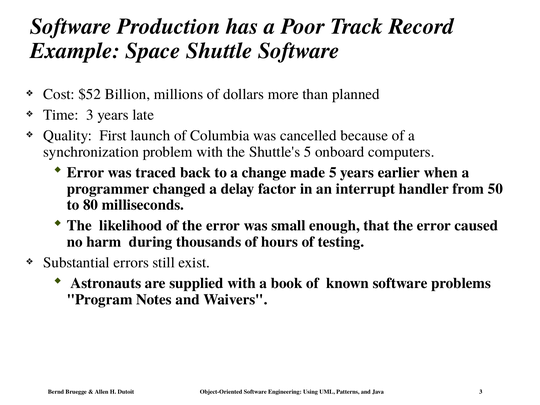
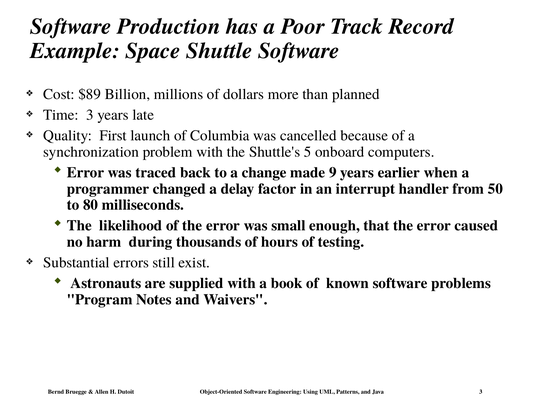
$52: $52 -> $89
made 5: 5 -> 9
